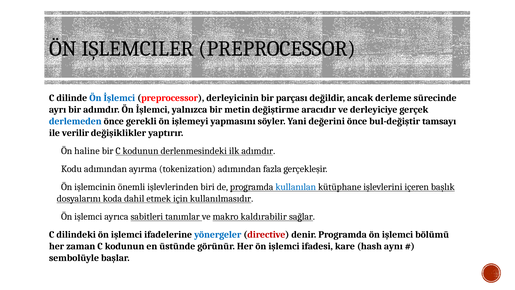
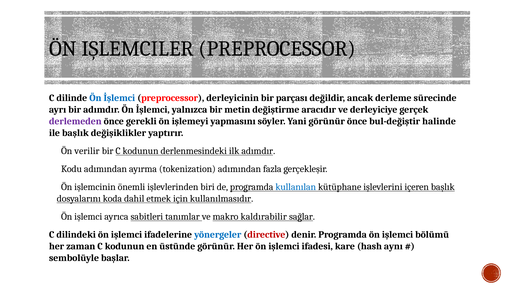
derlemeden colour: blue -> purple
Yani değerini: değerini -> görünür
tamsayı: tamsayı -> halinde
ile verilir: verilir -> başlık
haline: haline -> verilir
